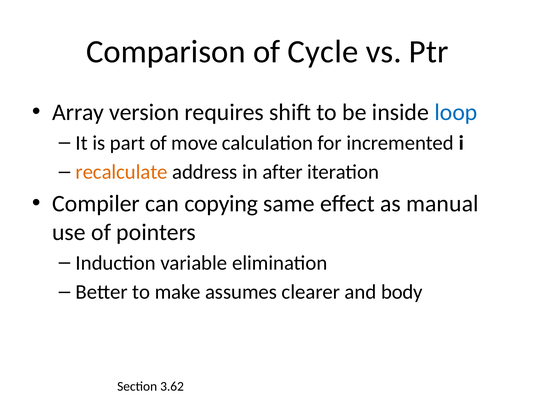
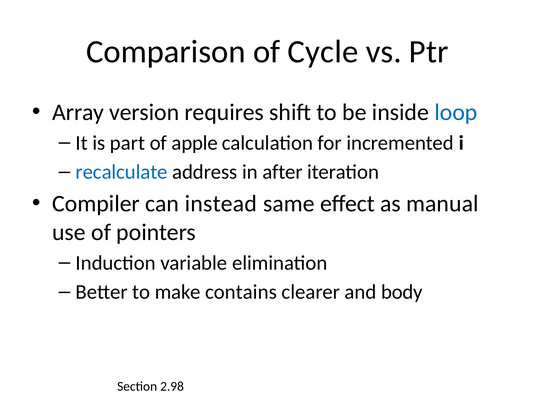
move: move -> apple
recalculate colour: orange -> blue
copying: copying -> instead
assumes: assumes -> contains
3.62: 3.62 -> 2.98
